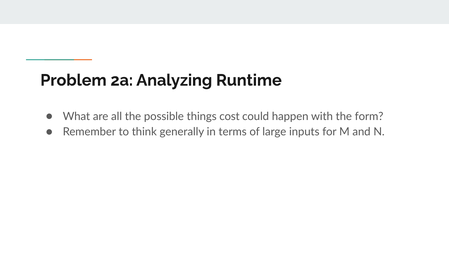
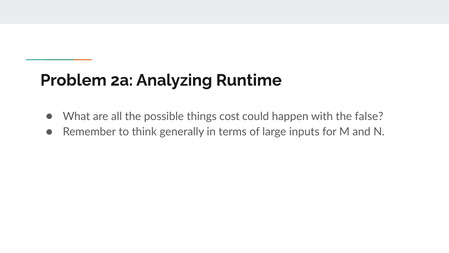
form: form -> false
